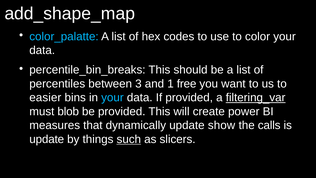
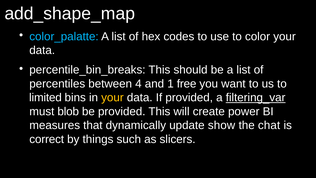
3: 3 -> 4
easier: easier -> limited
your at (112, 97) colour: light blue -> yellow
calls: calls -> chat
update at (47, 139): update -> correct
such underline: present -> none
